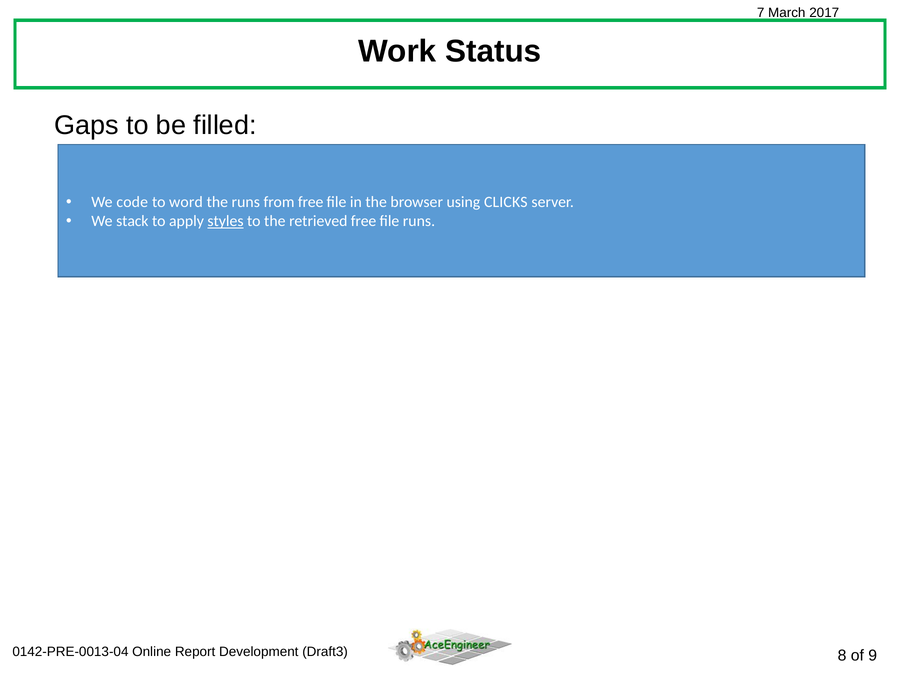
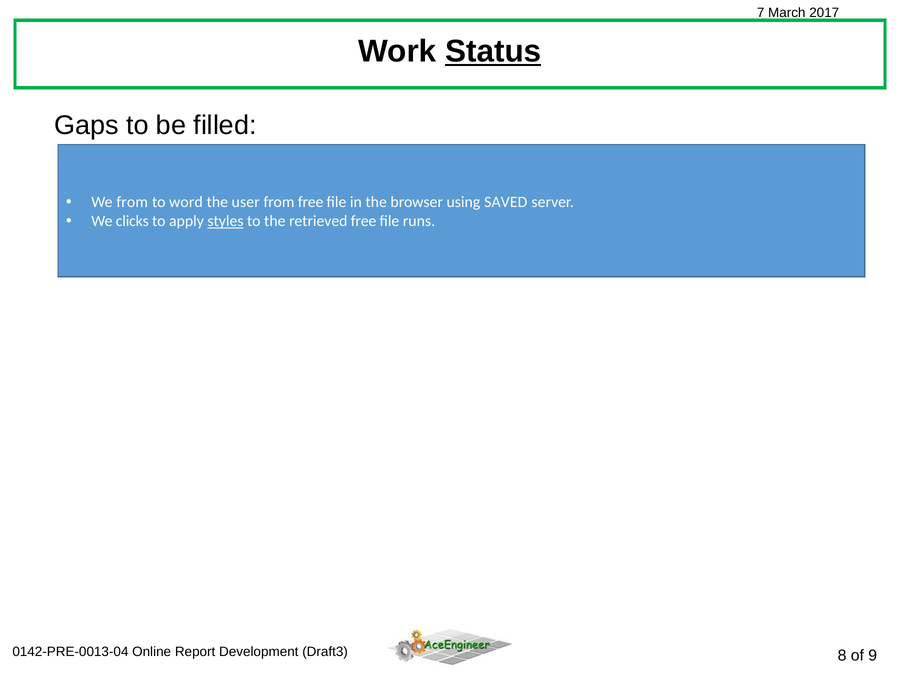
Status underline: none -> present
We code: code -> from
the runs: runs -> user
CLICKS: CLICKS -> SAVED
stack: stack -> clicks
